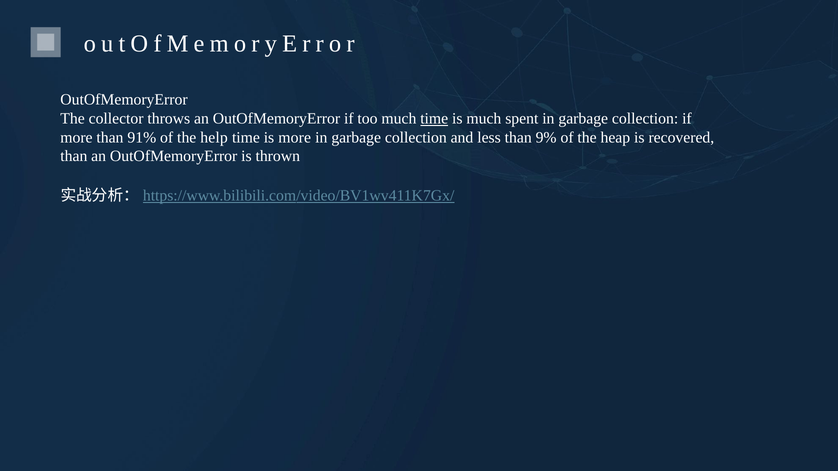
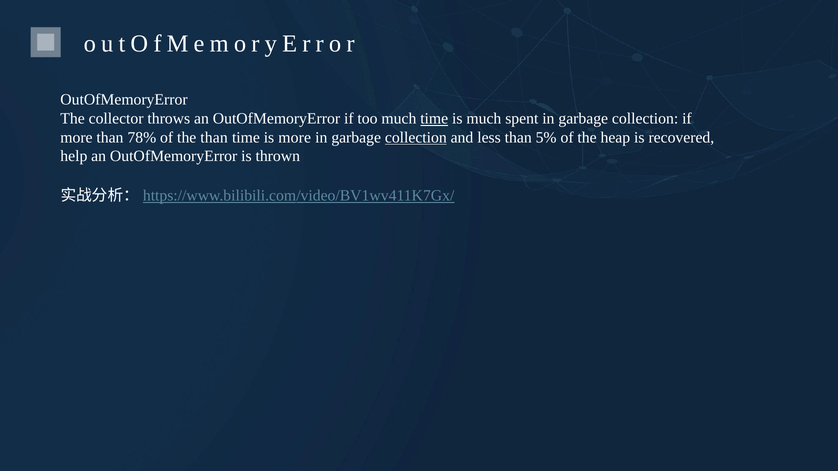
91%: 91% -> 78%
the help: help -> than
collection at (416, 138) underline: none -> present
9%: 9% -> 5%
than at (74, 156): than -> help
